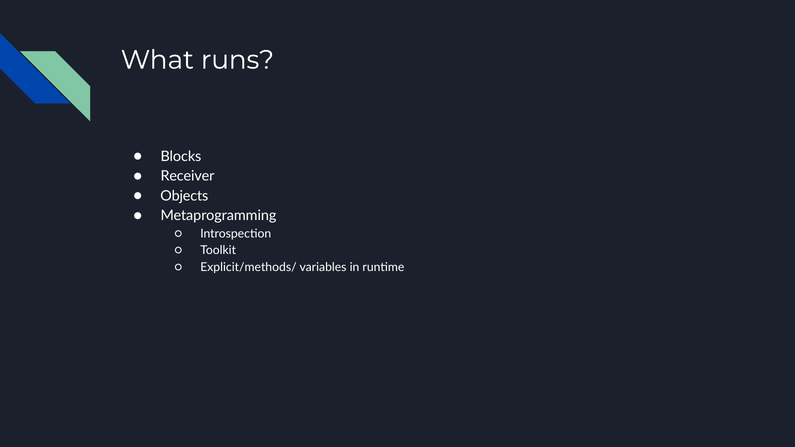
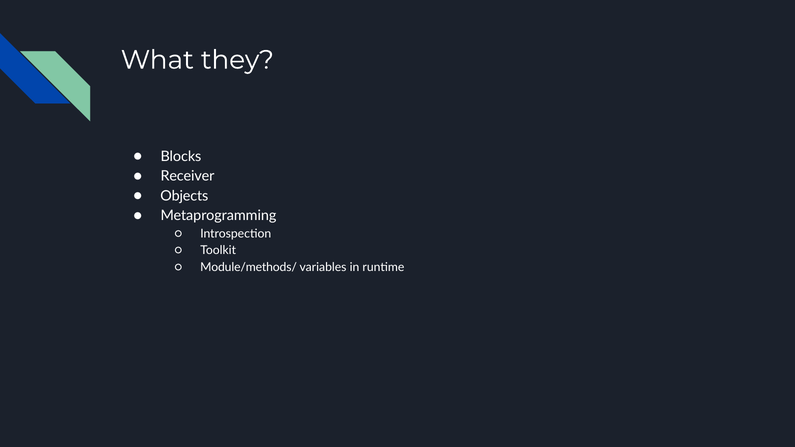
runs: runs -> they
Explicit/methods/: Explicit/methods/ -> Module/methods/
